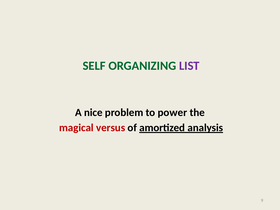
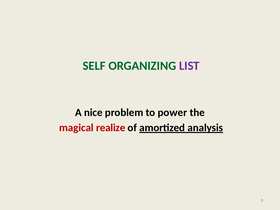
versus: versus -> realize
